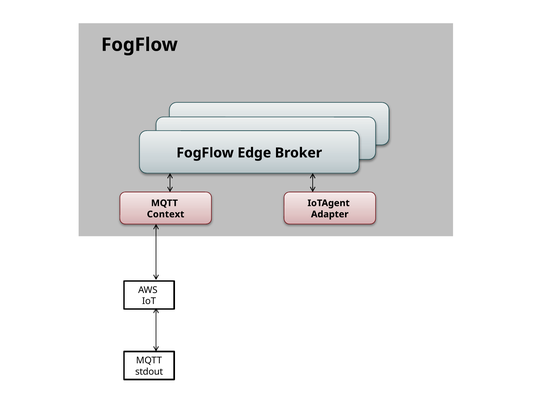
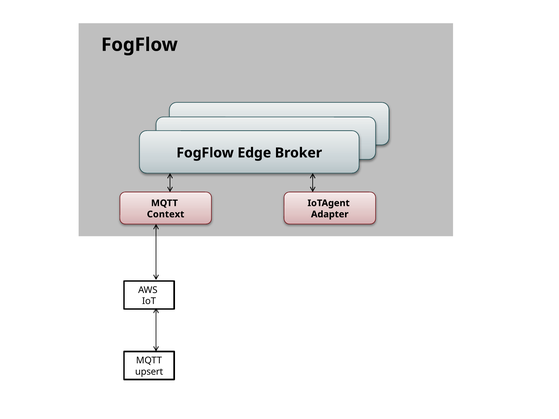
stdout: stdout -> upsert
